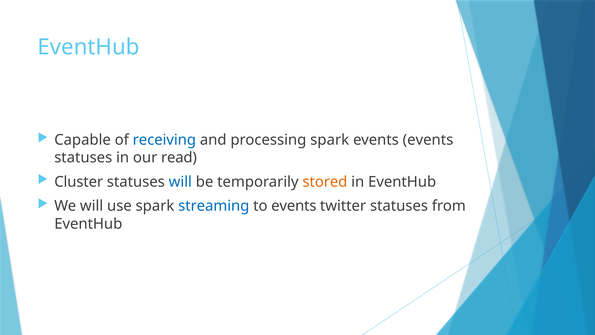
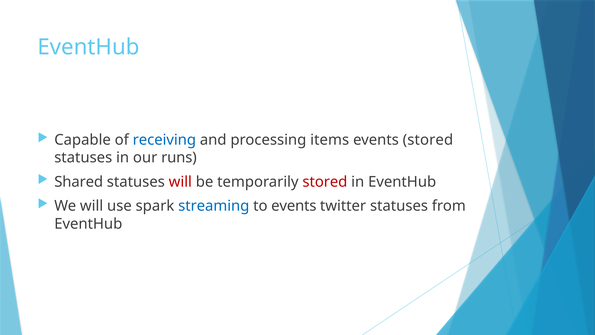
processing spark: spark -> items
events events: events -> stored
read: read -> runs
Cluster: Cluster -> Shared
will at (180, 182) colour: blue -> red
stored at (325, 182) colour: orange -> red
